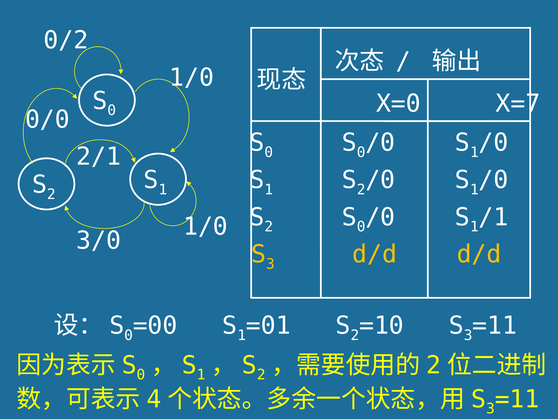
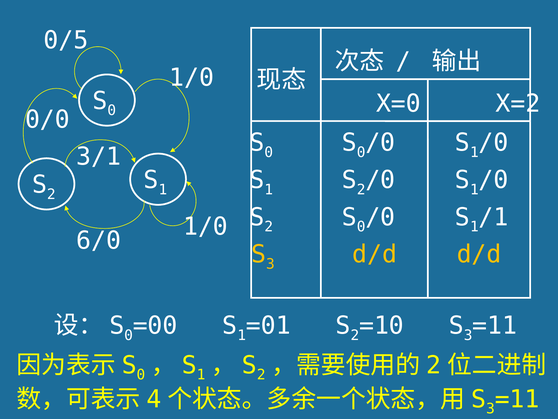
0/2: 0/2 -> 0/5
X=7: X=7 -> X=2
2/1: 2/1 -> 3/1
3/0: 3/0 -> 6/0
